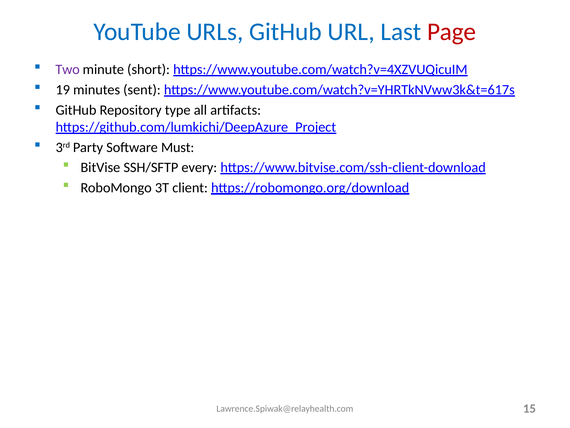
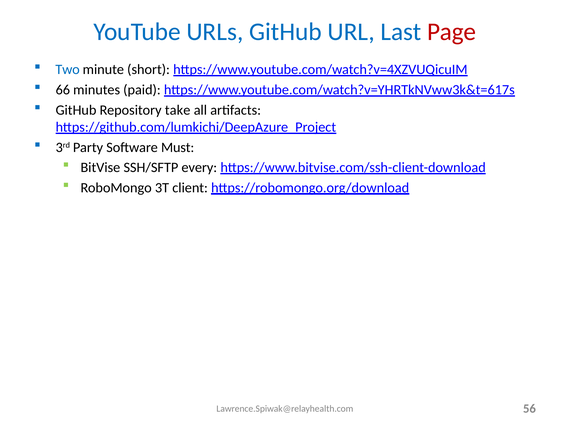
Two colour: purple -> blue
19: 19 -> 66
sent: sent -> paid
type: type -> take
15: 15 -> 56
